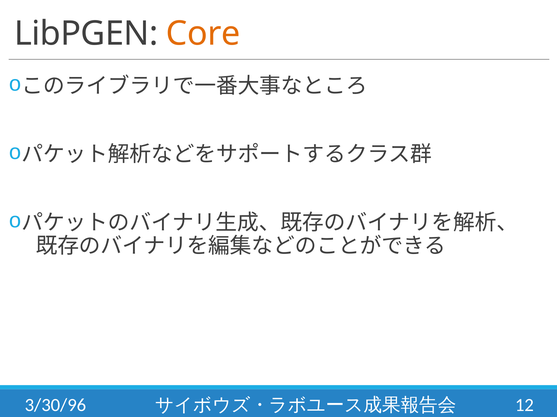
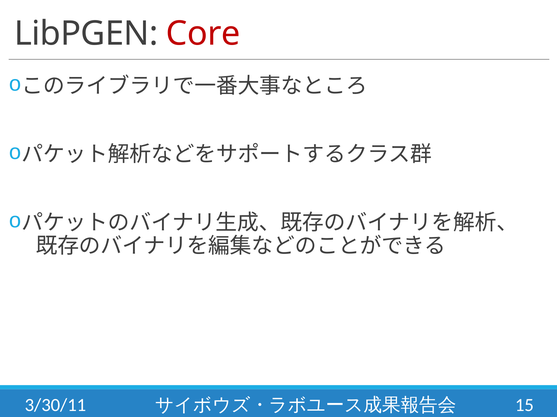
Core colour: orange -> red
3/30/96: 3/30/96 -> 3/30/11
12: 12 -> 15
